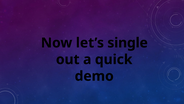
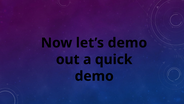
let’s single: single -> demo
